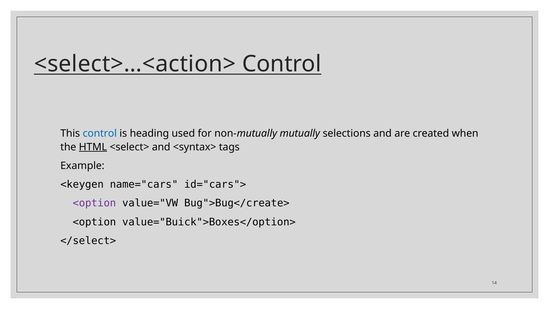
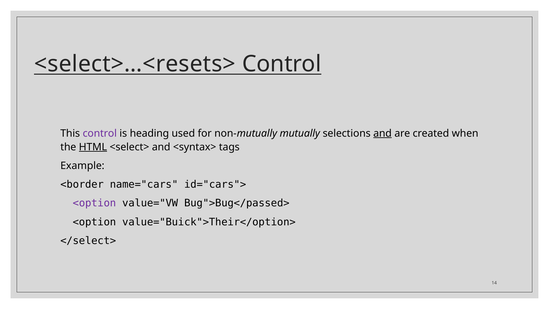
<select>…<action>: <select>…<action> -> <select>…<resets>
control at (100, 133) colour: blue -> purple
and at (382, 133) underline: none -> present
<keygen: <keygen -> <border
Bug">Bug</create>: Bug">Bug</create> -> Bug">Bug</passed>
value="Buick">Boxes</option>: value="Buick">Boxes</option> -> value="Buick">Their</option>
